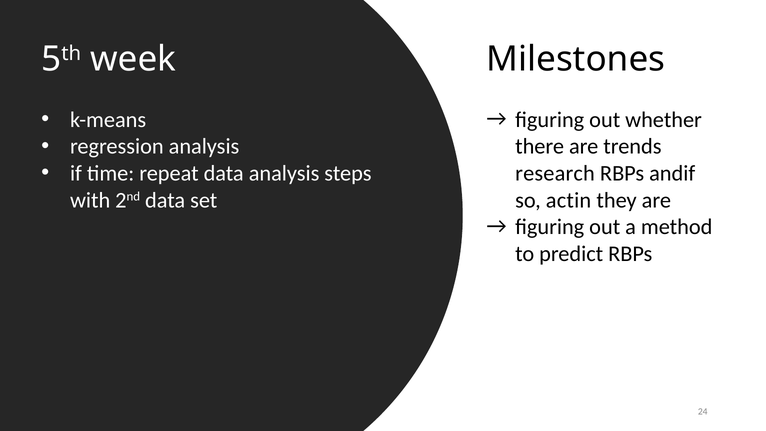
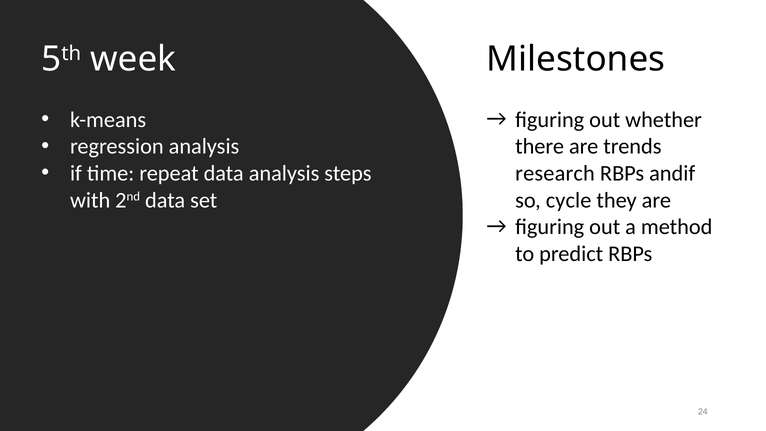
actin: actin -> cycle
